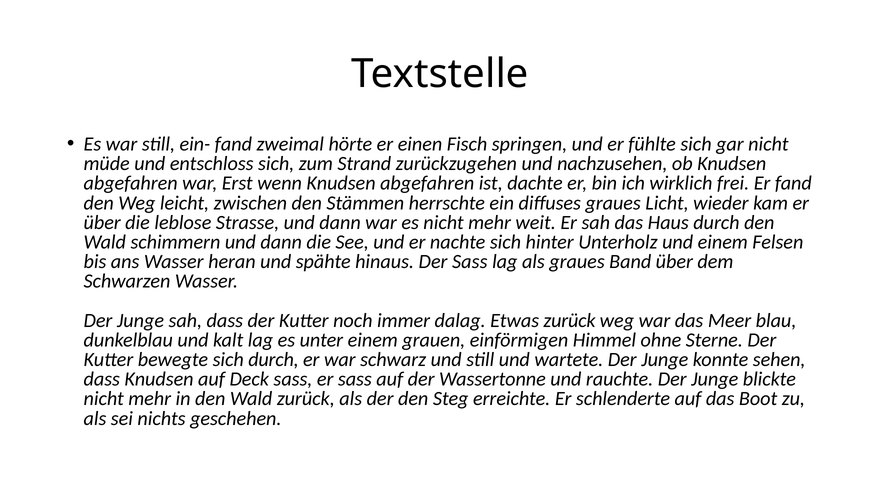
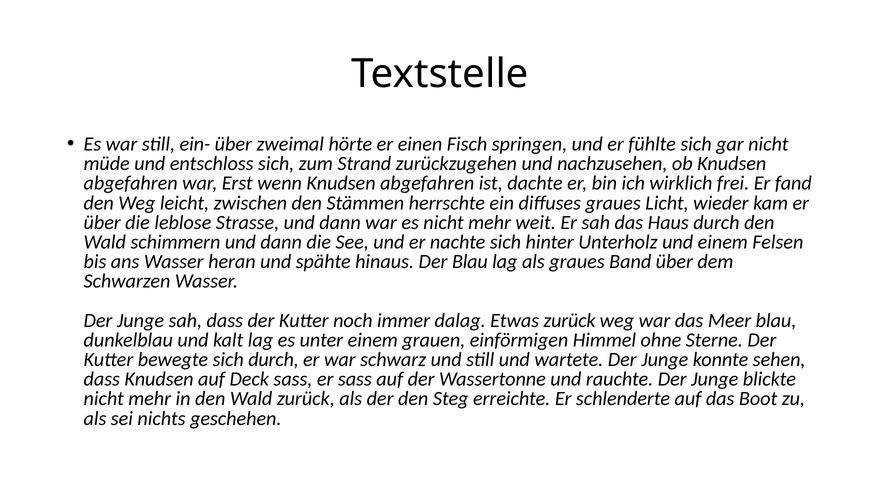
ein- fand: fand -> über
Der Sass: Sass -> Blau
